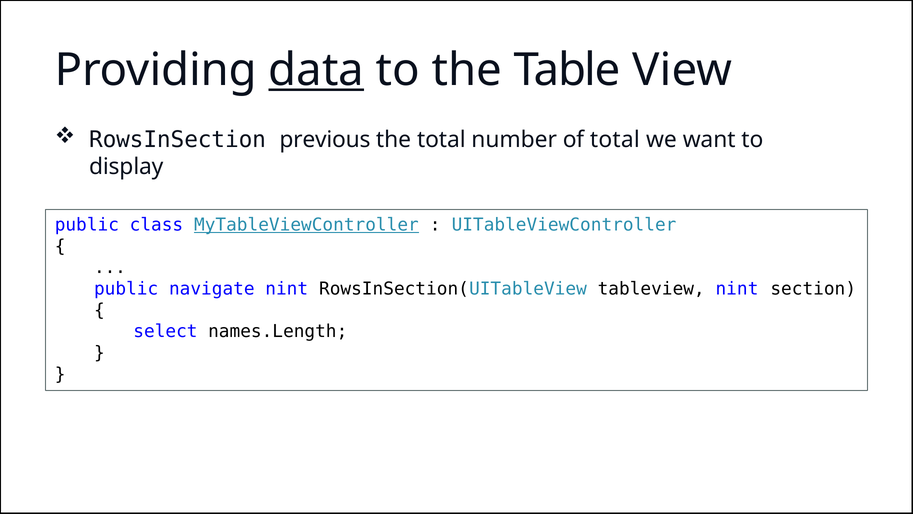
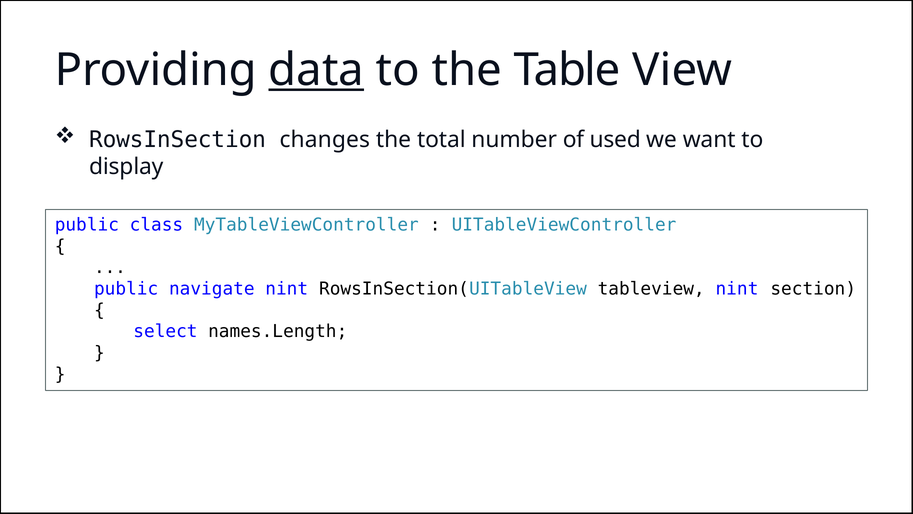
previous: previous -> changes
of total: total -> used
MyTableViewController underline: present -> none
